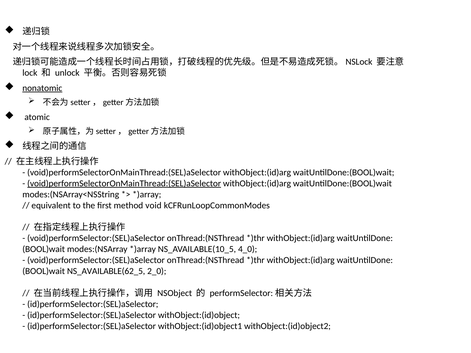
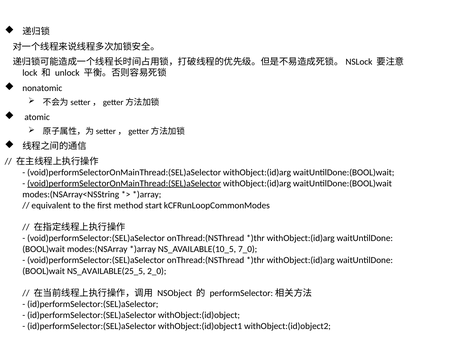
nonatomic underline: present -> none
void: void -> start
4_0: 4_0 -> 7_0
NS_AVAILABLE(62_5: NS_AVAILABLE(62_5 -> NS_AVAILABLE(25_5
